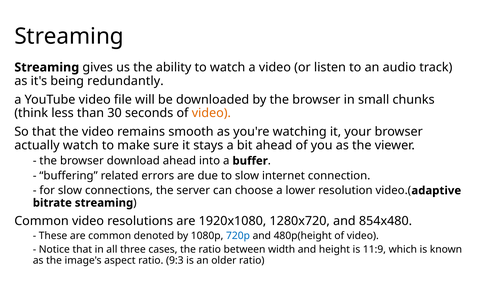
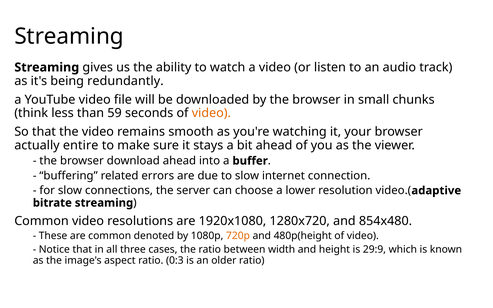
30: 30 -> 59
actually watch: watch -> entire
720p colour: blue -> orange
11:9: 11:9 -> 29:9
9:3: 9:3 -> 0:3
